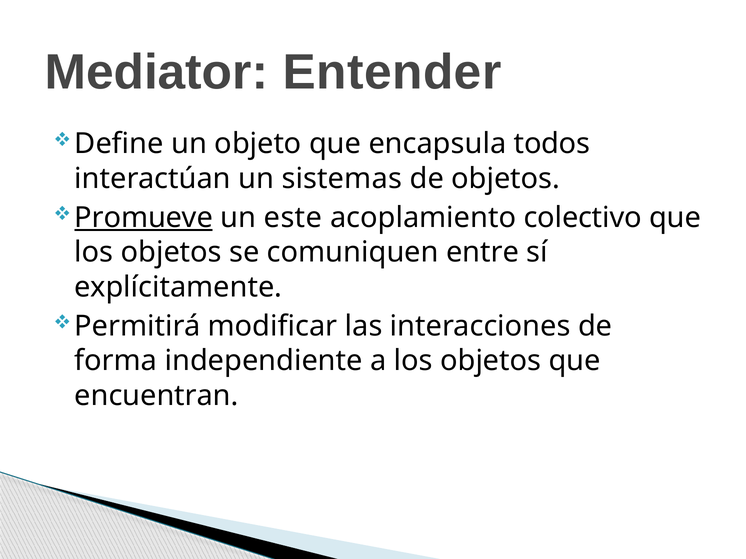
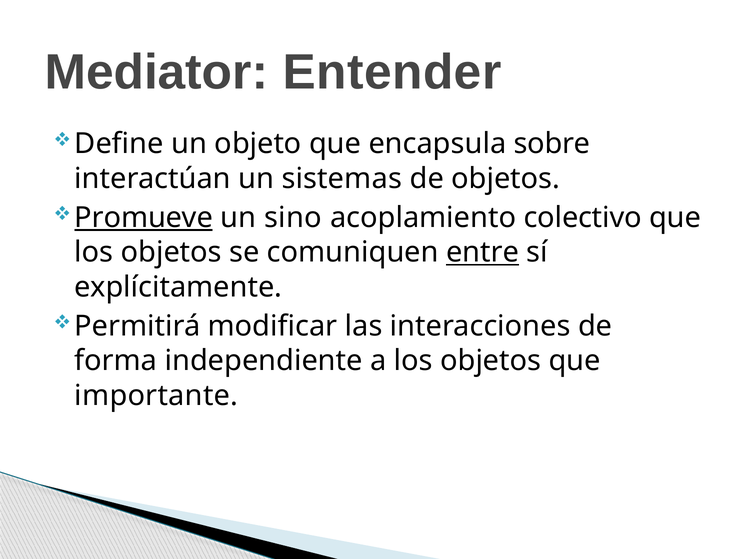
todos: todos -> sobre
este: este -> sino
entre underline: none -> present
encuentran: encuentran -> importante
